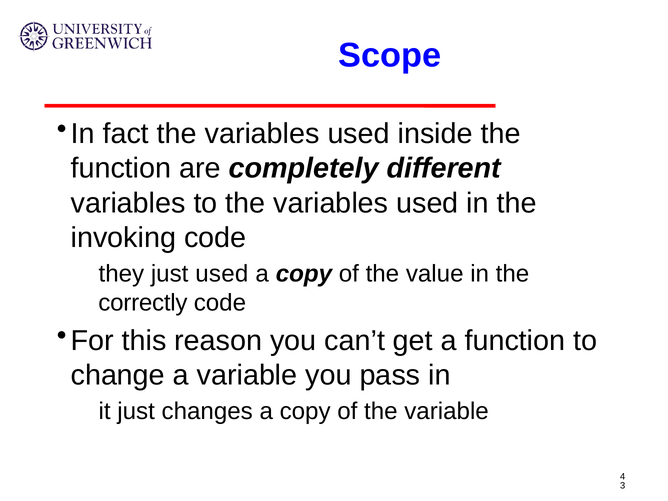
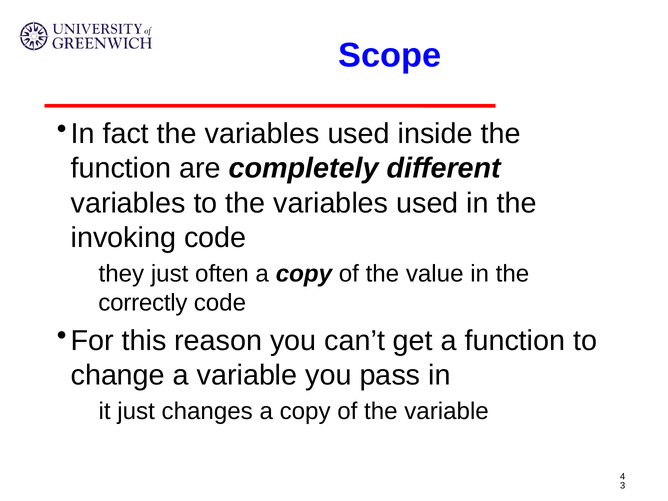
just used: used -> often
